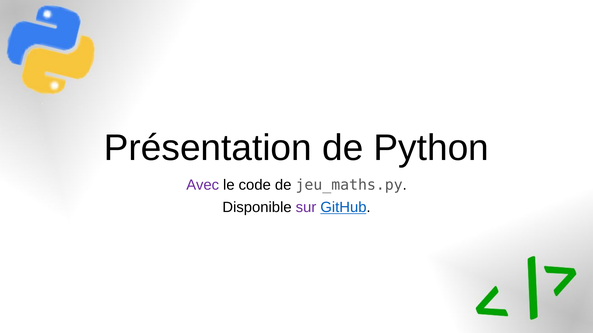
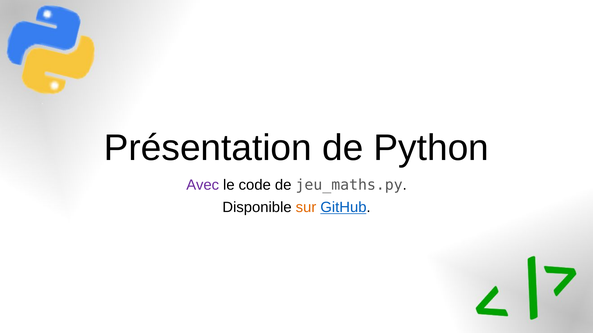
sur colour: purple -> orange
